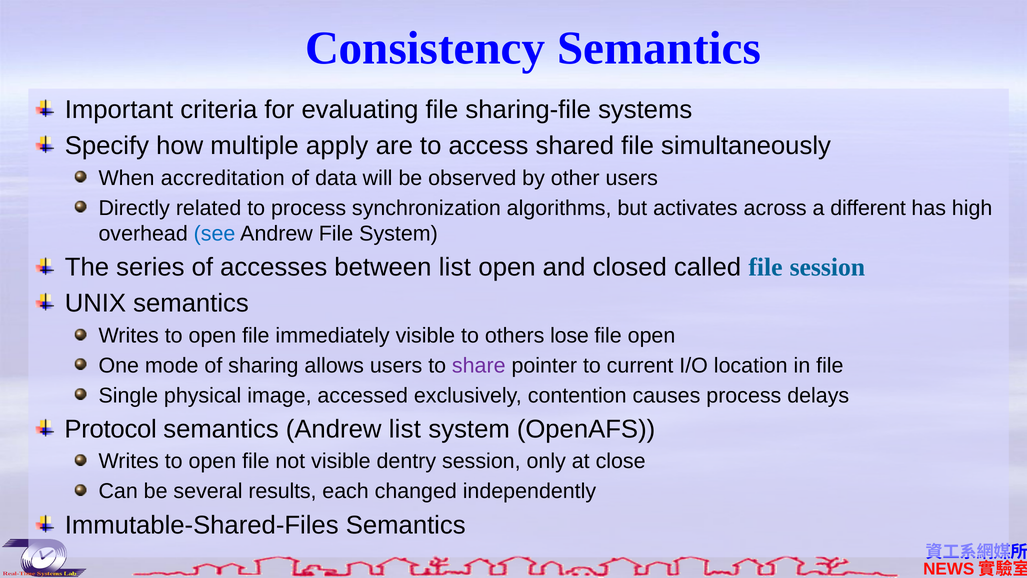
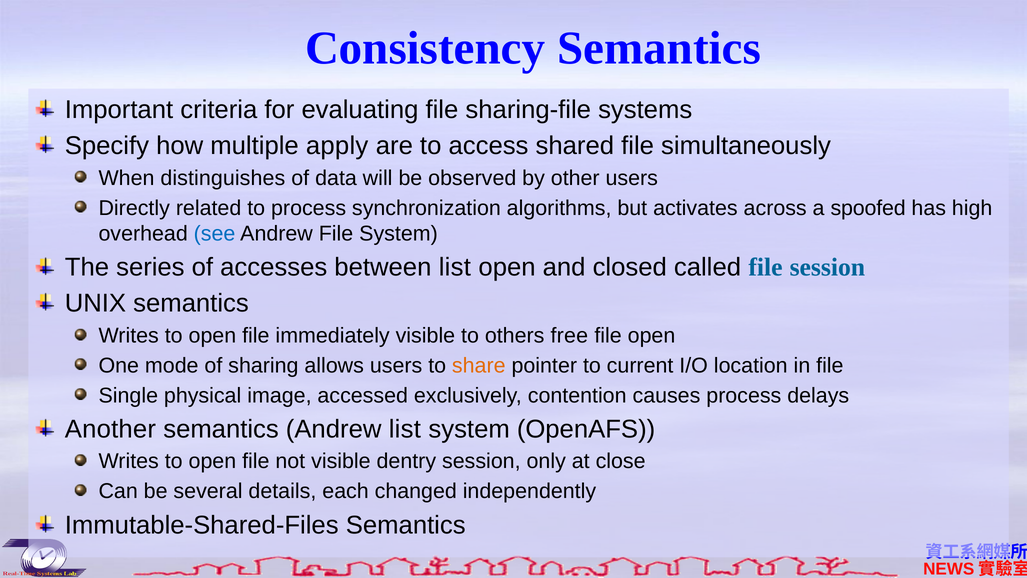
accreditation: accreditation -> distinguishes
different: different -> spoofed
lose: lose -> free
share colour: purple -> orange
Protocol: Protocol -> Another
results: results -> details
